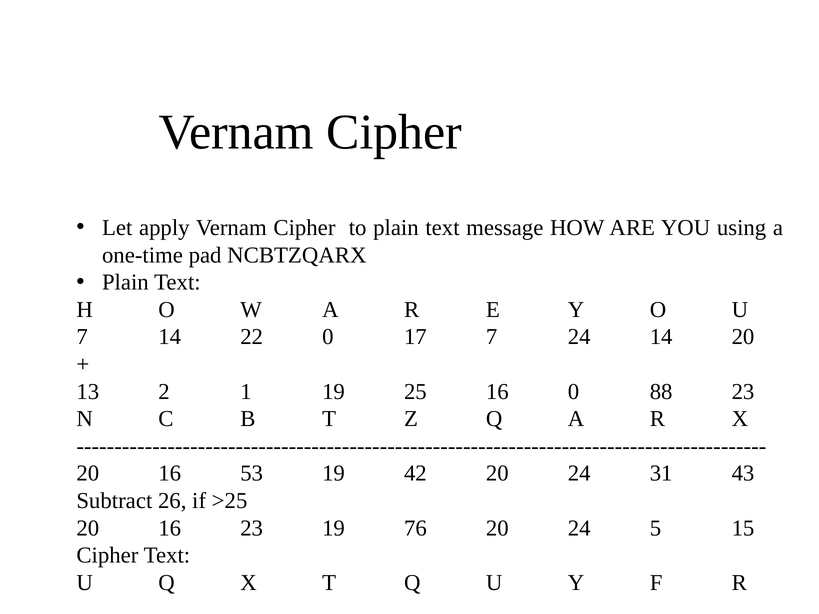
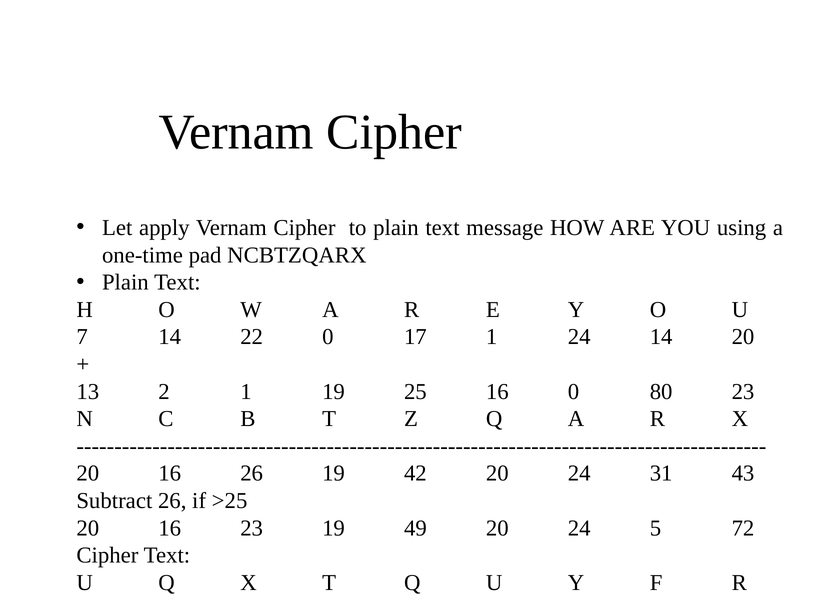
17 7: 7 -> 1
88: 88 -> 80
16 53: 53 -> 26
76: 76 -> 49
15: 15 -> 72
